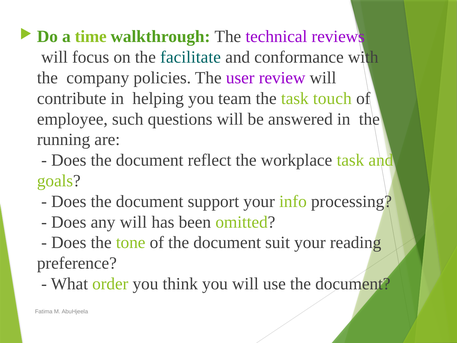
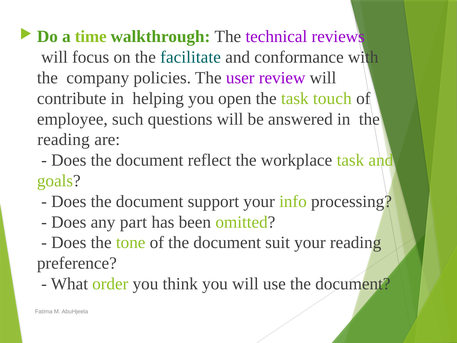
team: team -> open
running at (64, 140): running -> reading
any will: will -> part
